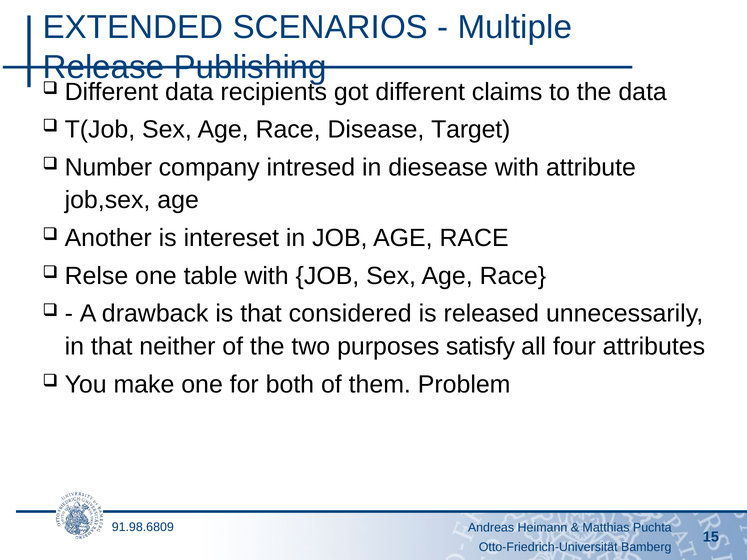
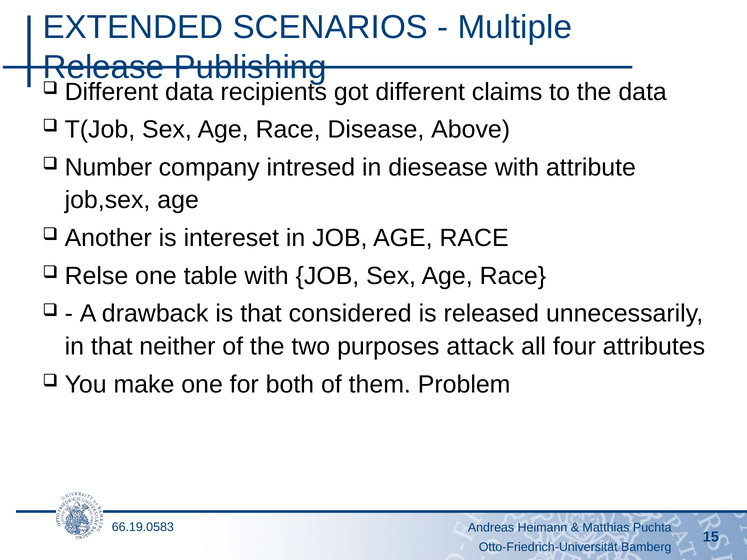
Target: Target -> Above
satisfy: satisfy -> attack
91.98.6809: 91.98.6809 -> 66.19.0583
